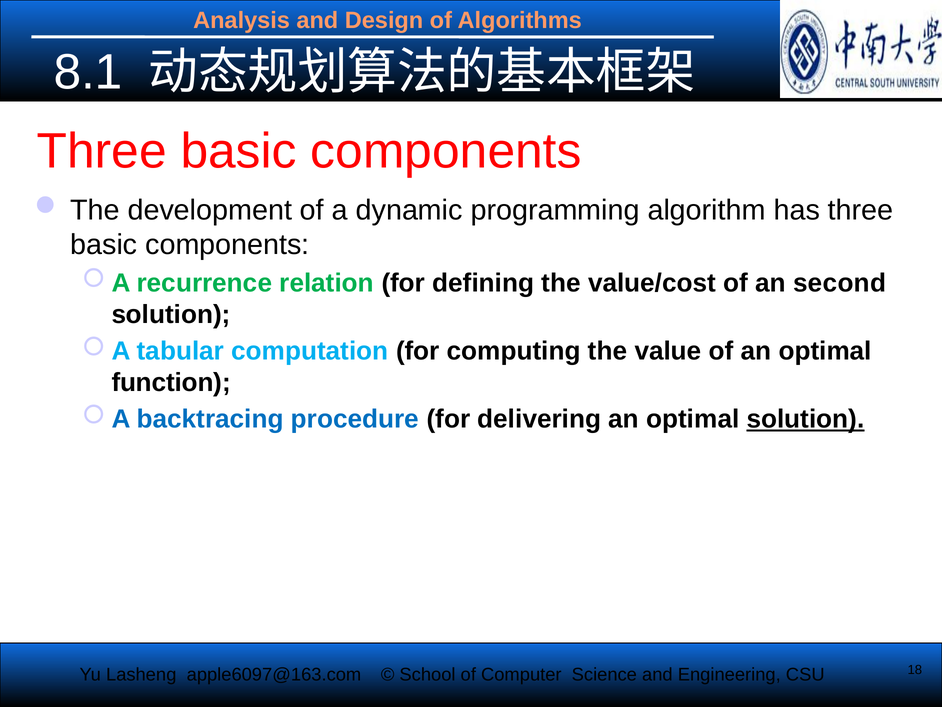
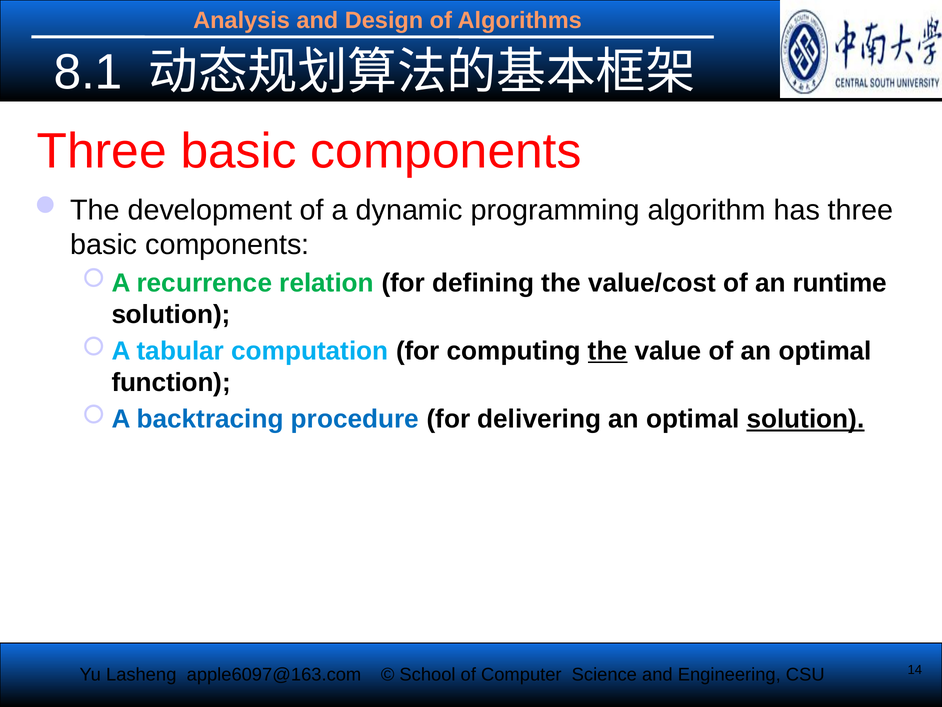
second: second -> runtime
the at (608, 351) underline: none -> present
18: 18 -> 14
